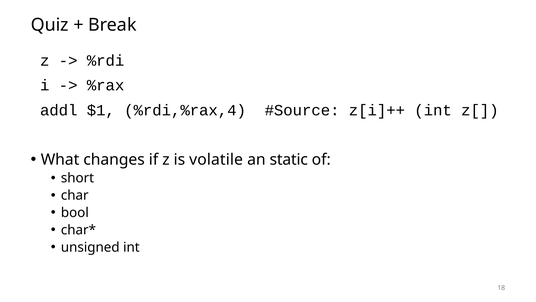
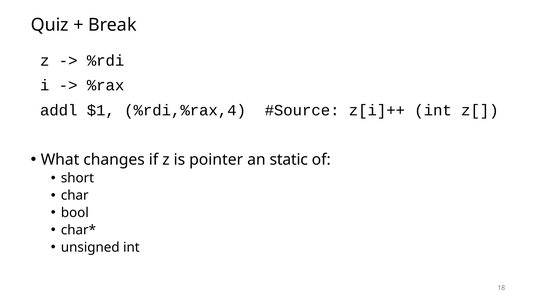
volatile: volatile -> pointer
